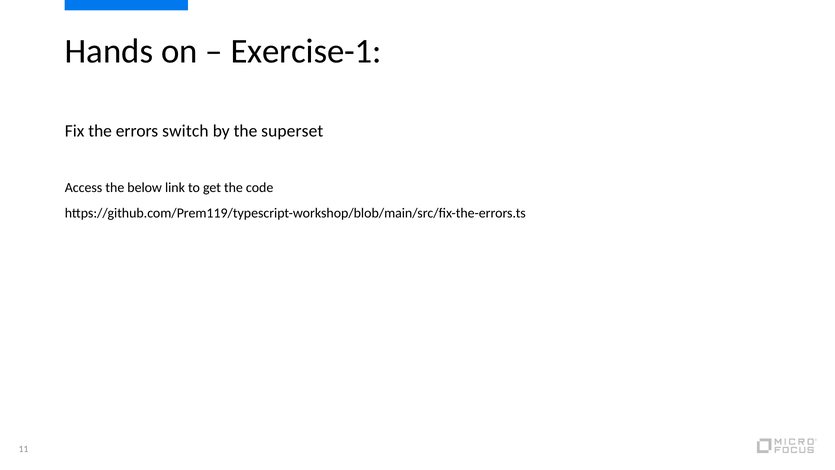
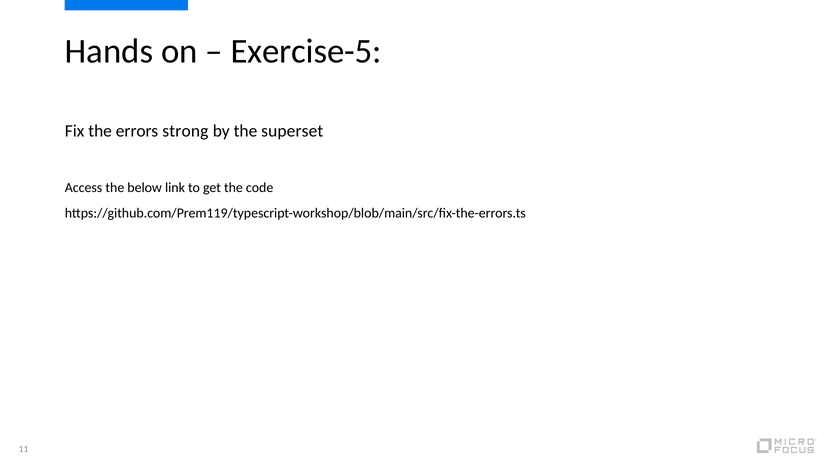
Exercise-1: Exercise-1 -> Exercise-5
switch: switch -> strong
